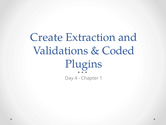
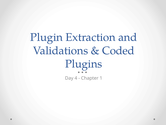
Create: Create -> Plugin
